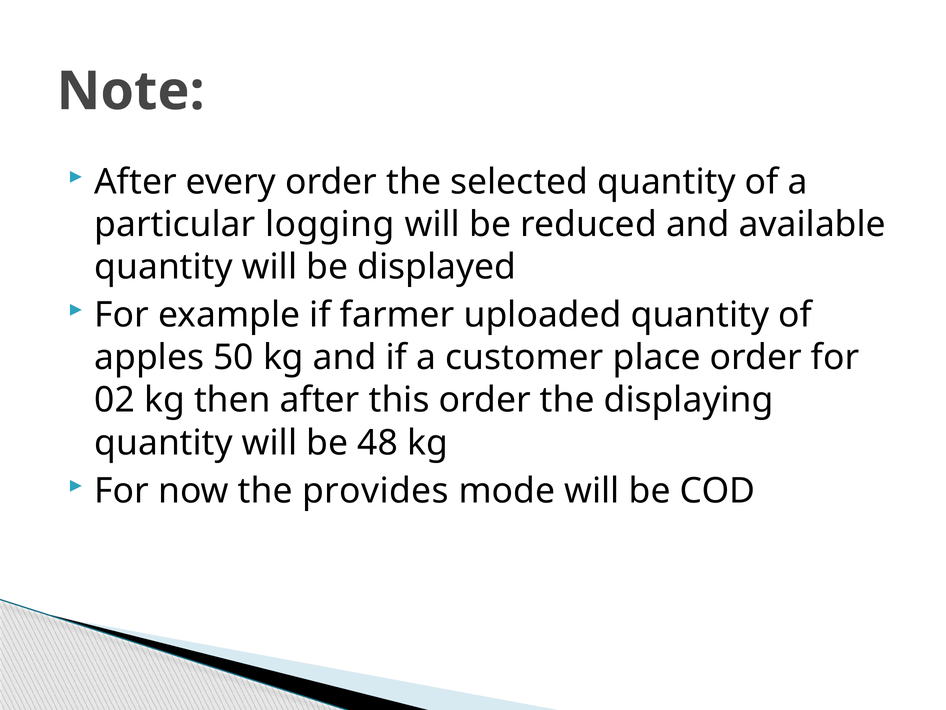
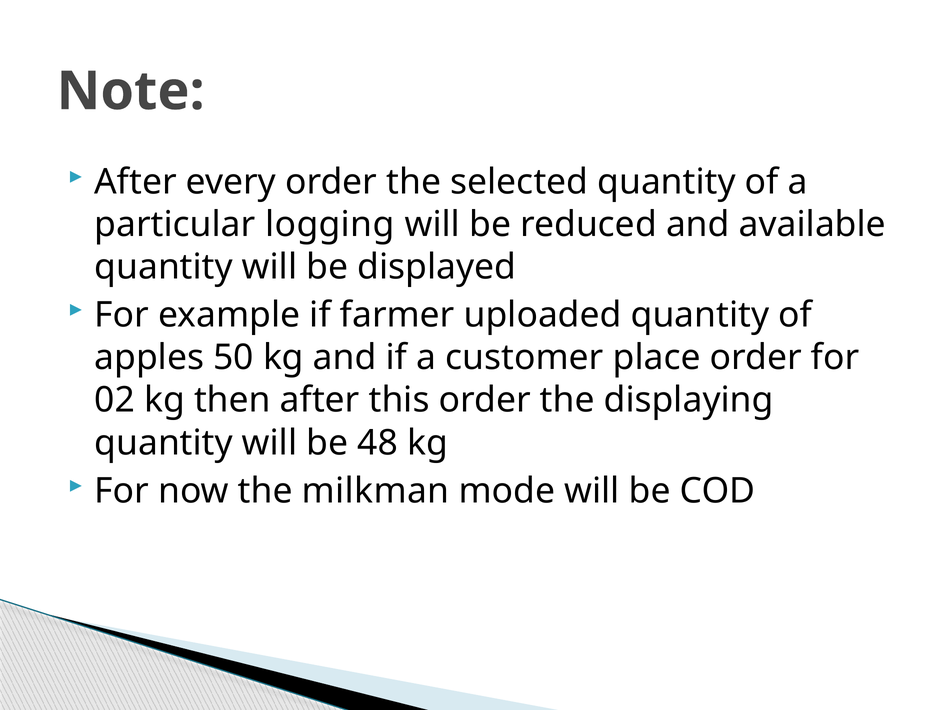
provides: provides -> milkman
